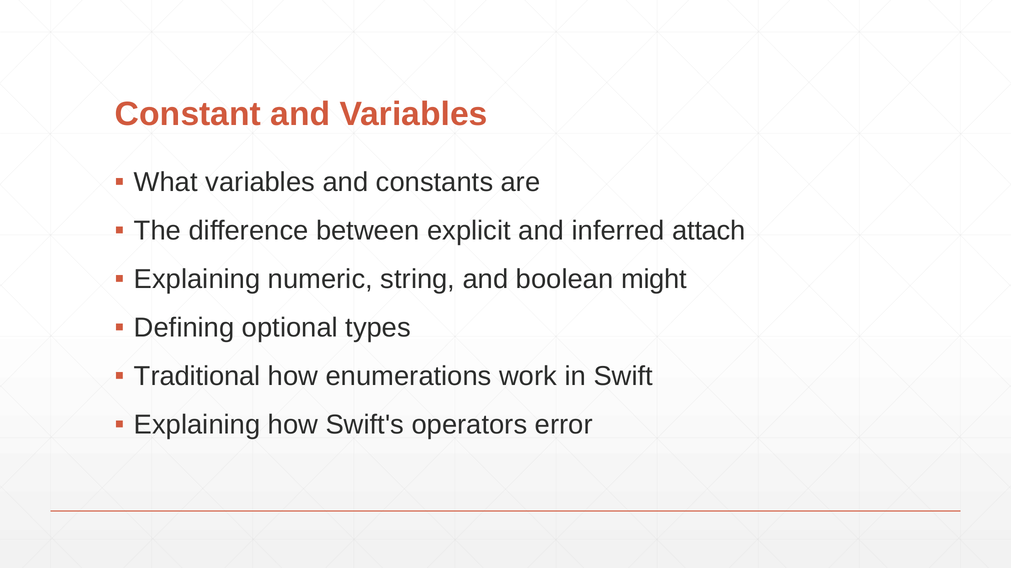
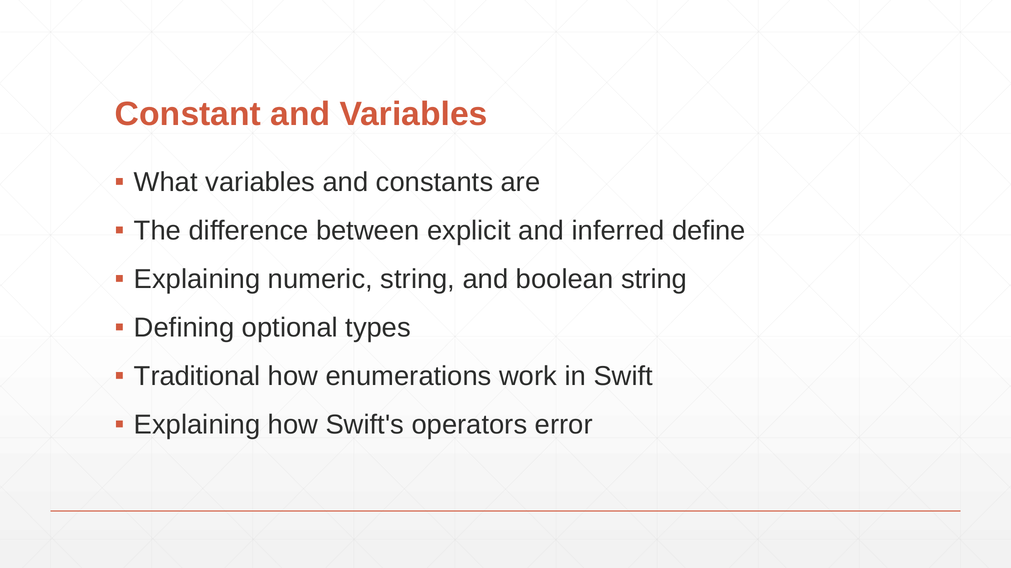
attach: attach -> define
boolean might: might -> string
